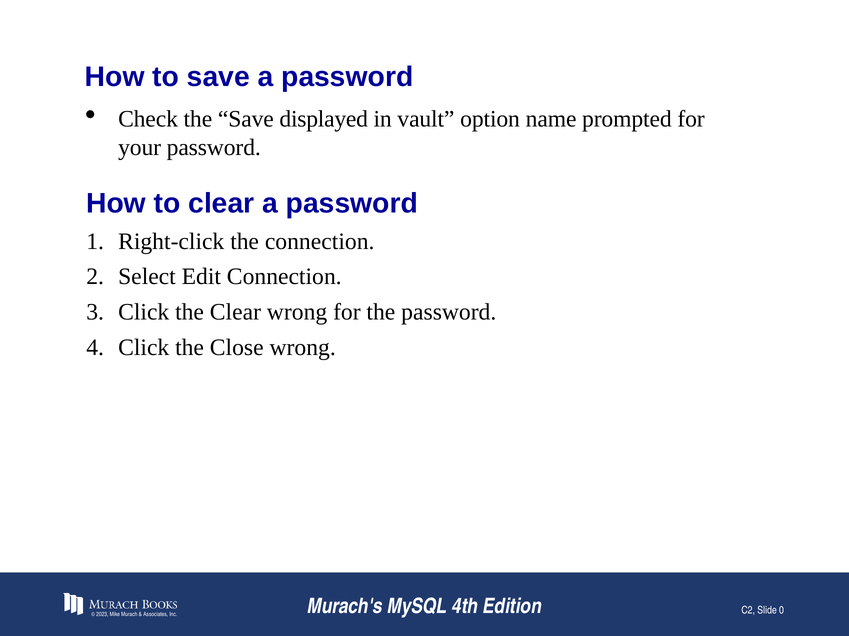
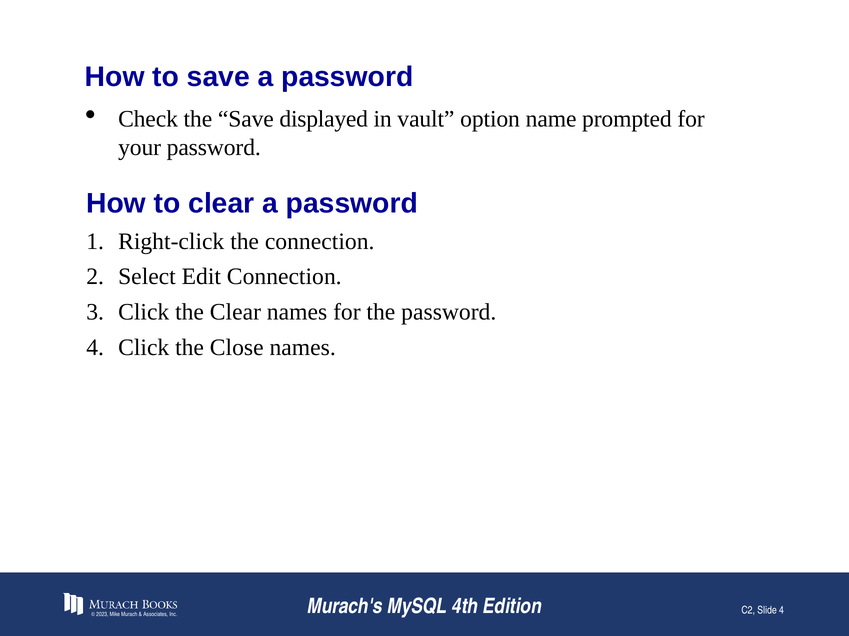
Clear wrong: wrong -> names
Close wrong: wrong -> names
Slide 0: 0 -> 4
